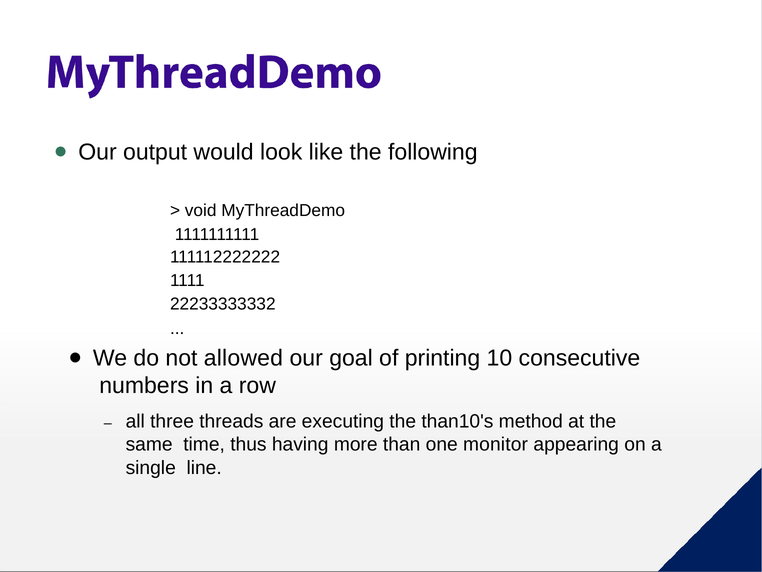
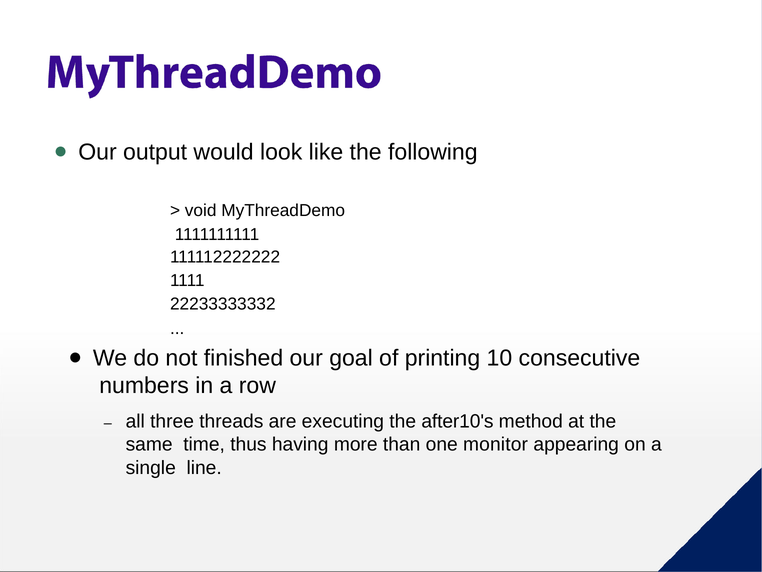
allowed: allowed -> finished
than10's: than10's -> after10's
